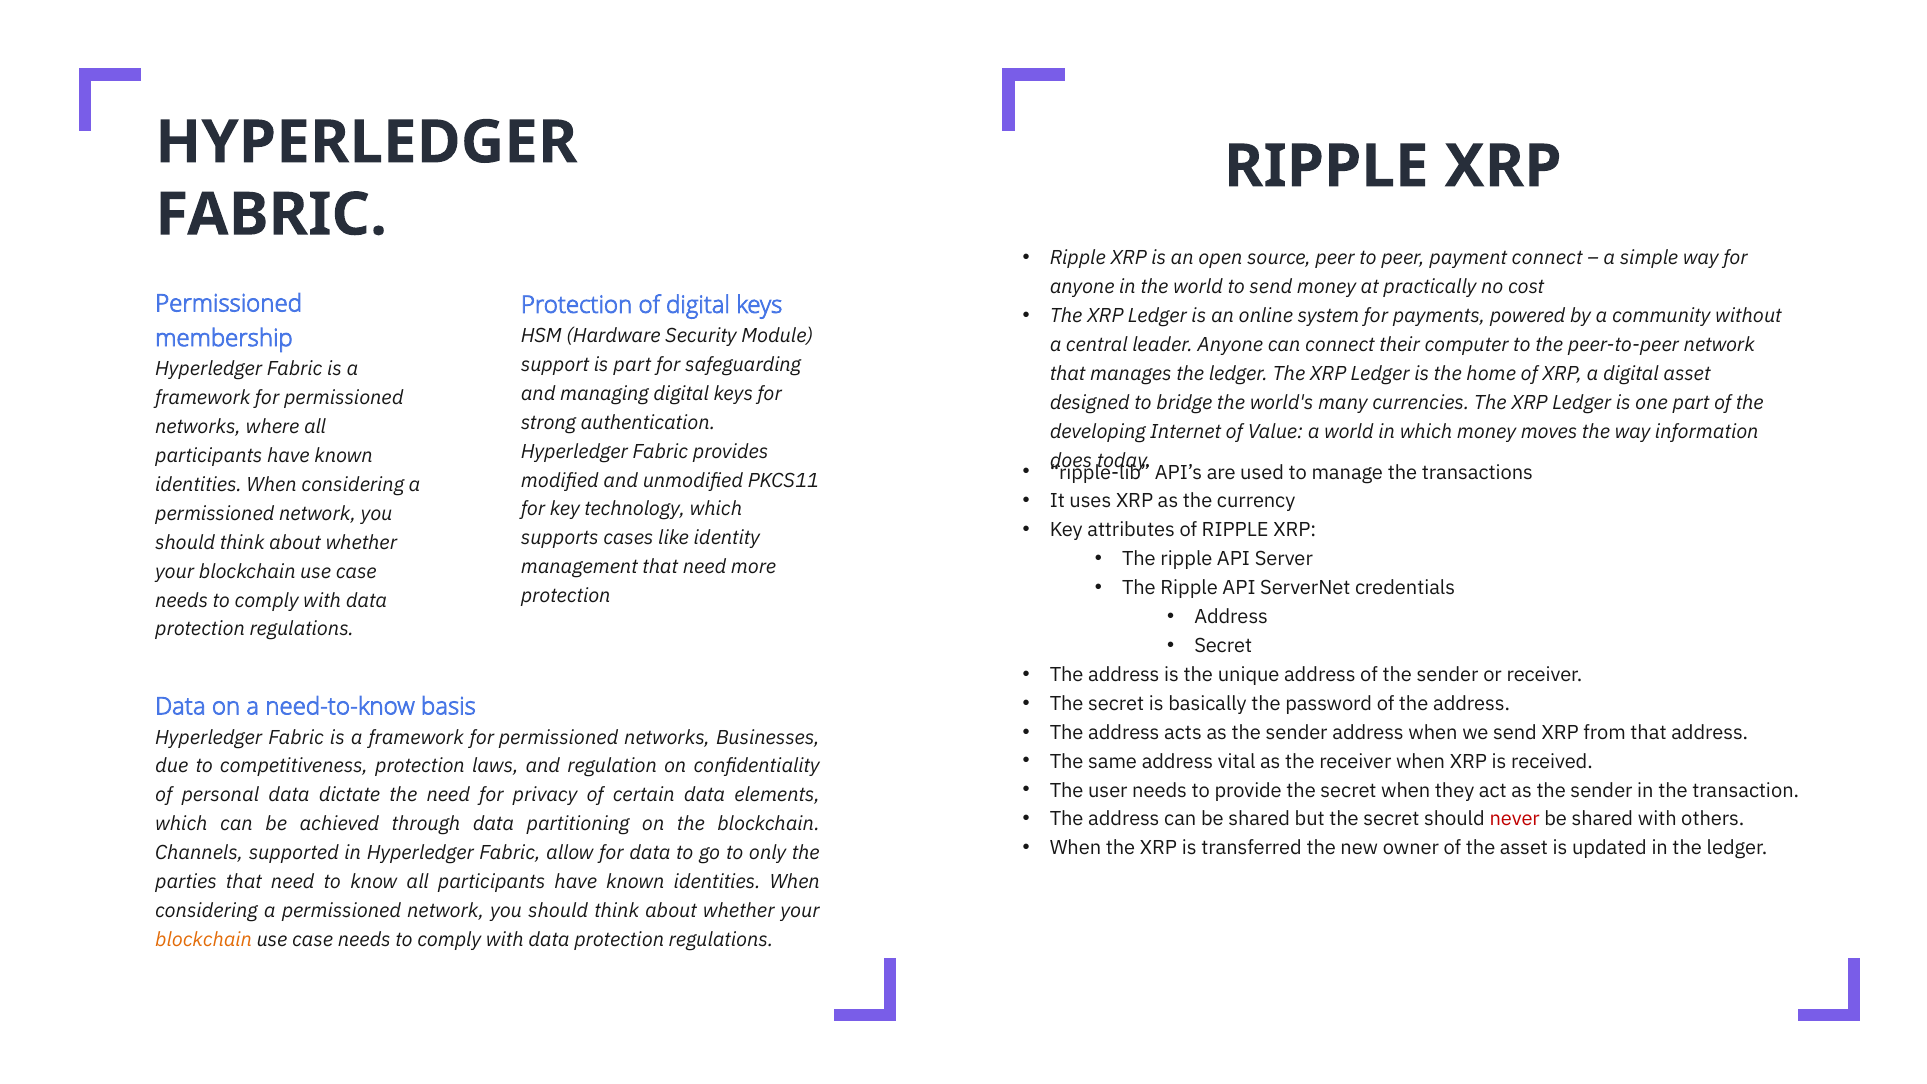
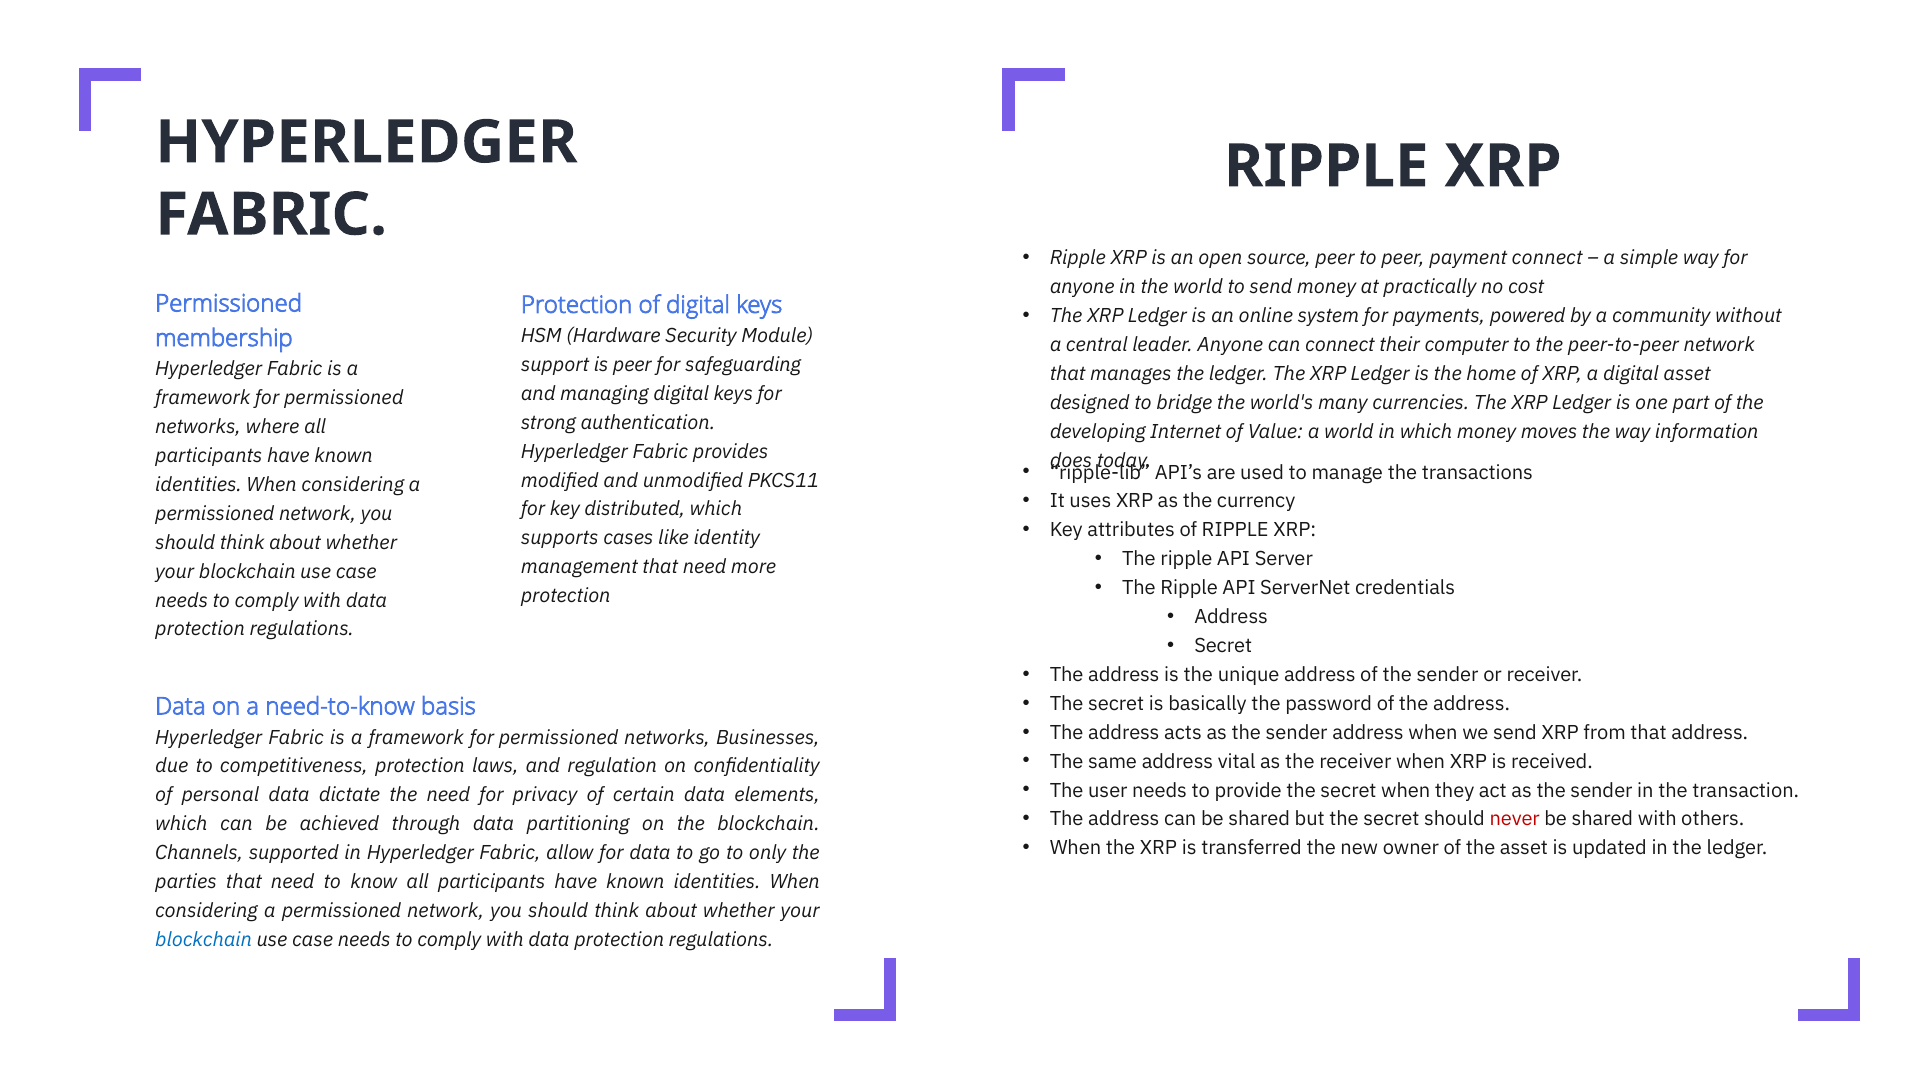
is part: part -> peer
technology: technology -> distributed
blockchain at (204, 940) colour: orange -> blue
